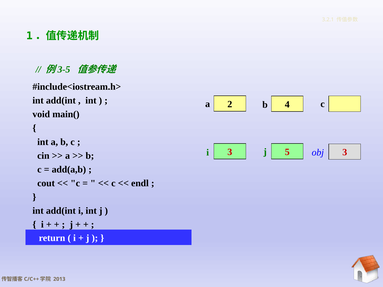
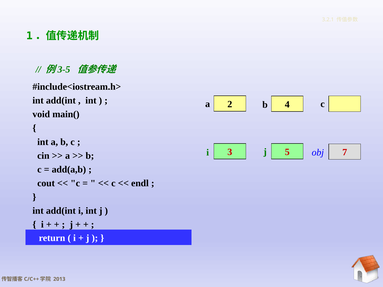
obj 3: 3 -> 7
